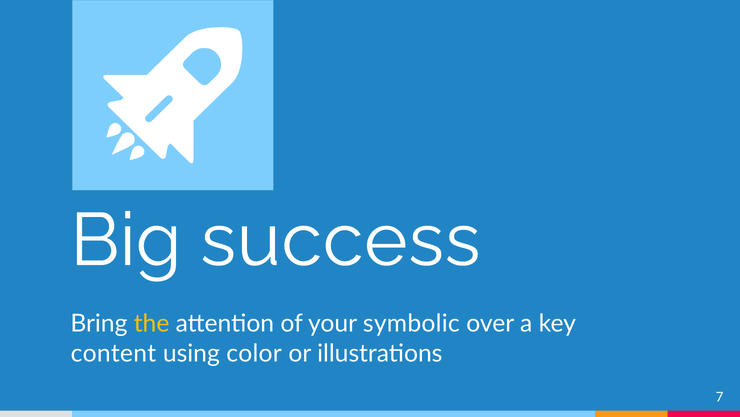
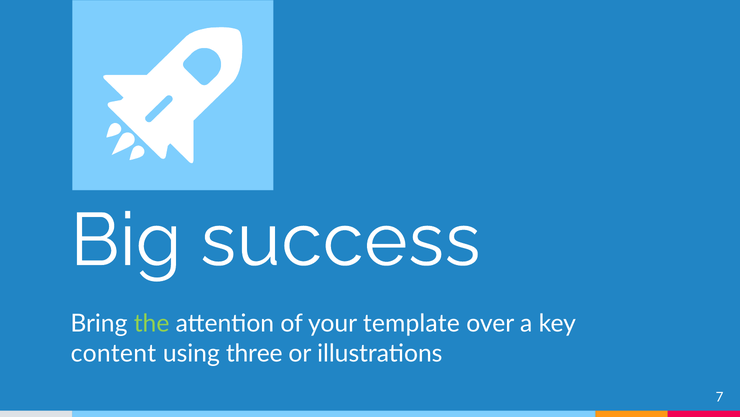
the colour: yellow -> light green
symbolic: symbolic -> template
color: color -> three
